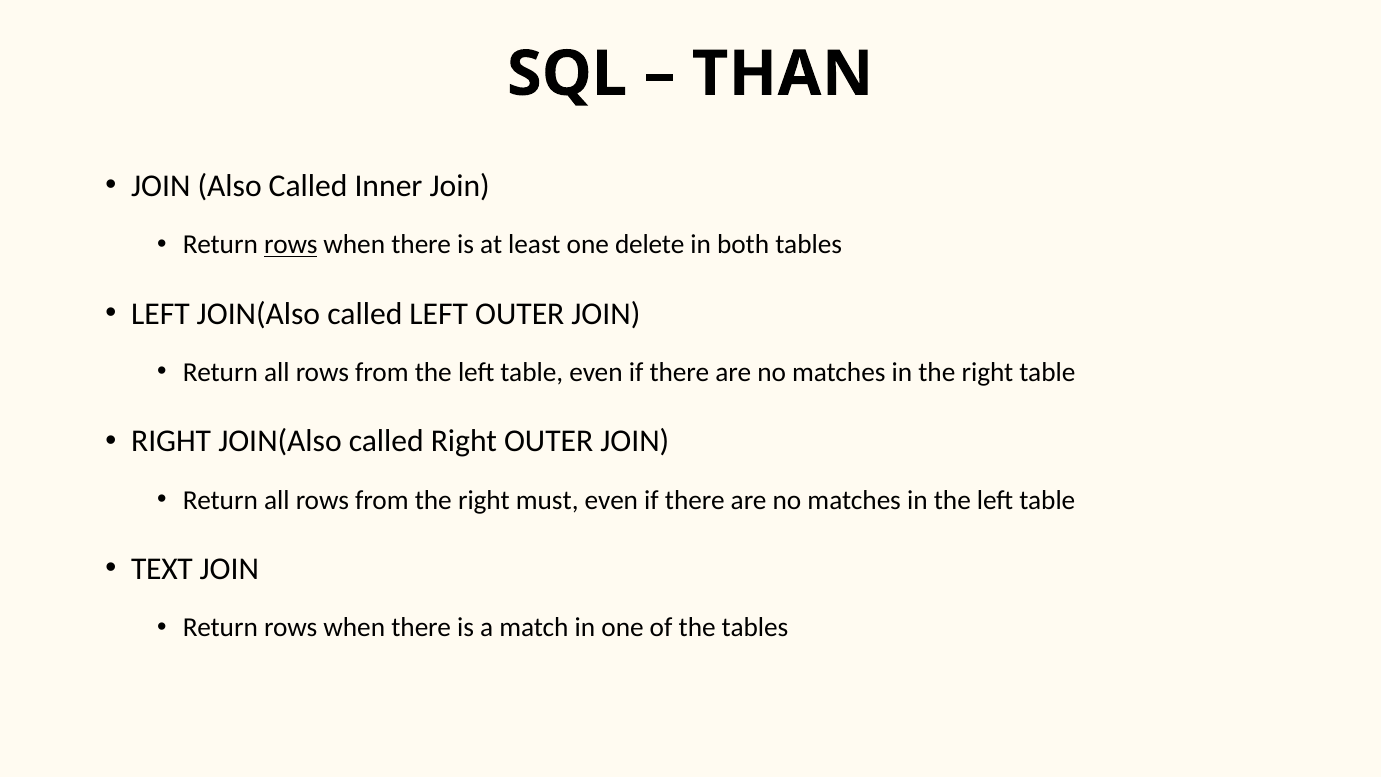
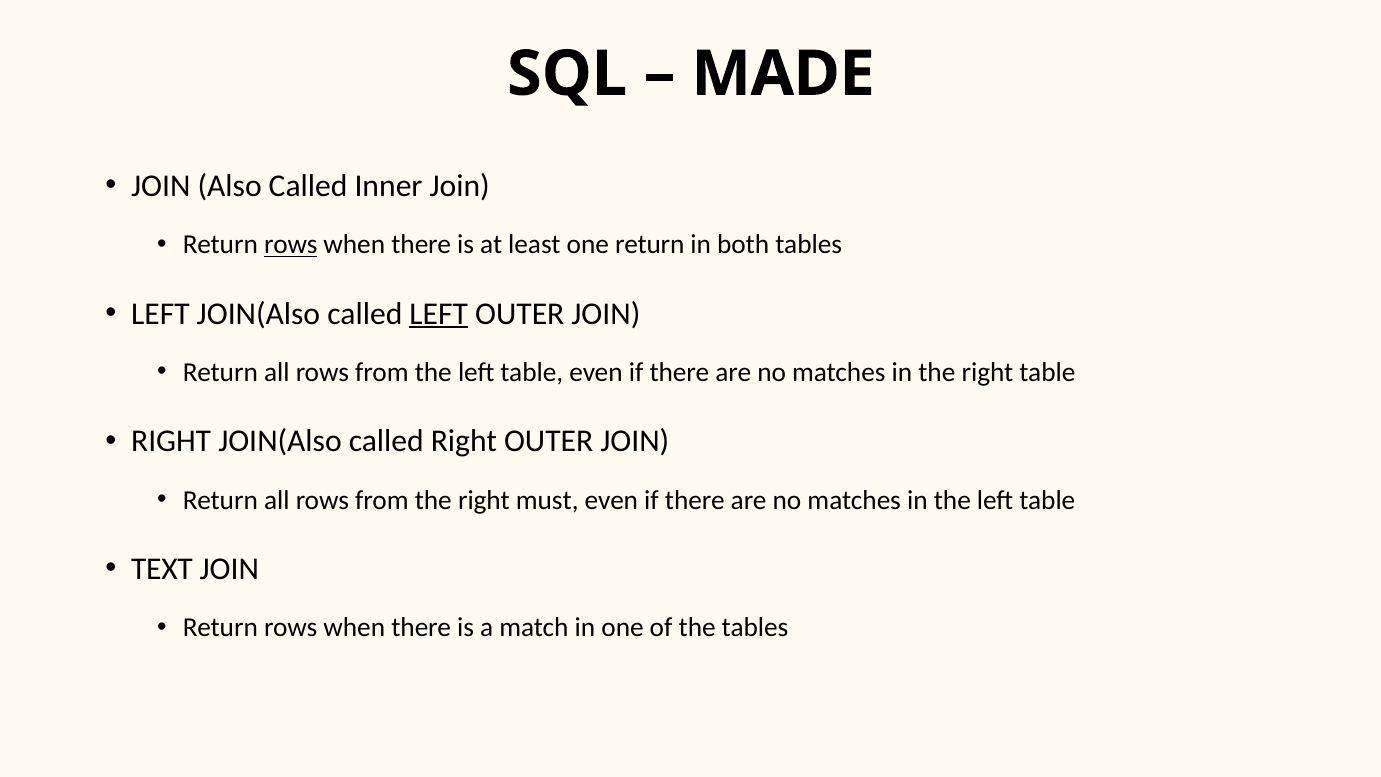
THAN: THAN -> MADE
one delete: delete -> return
LEFT at (439, 314) underline: none -> present
